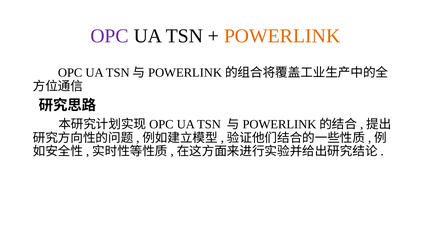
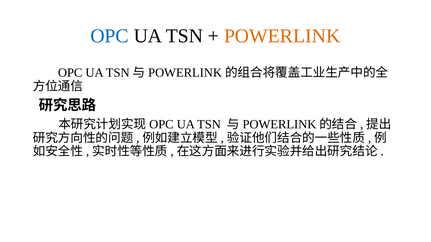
OPC at (110, 36) colour: purple -> blue
